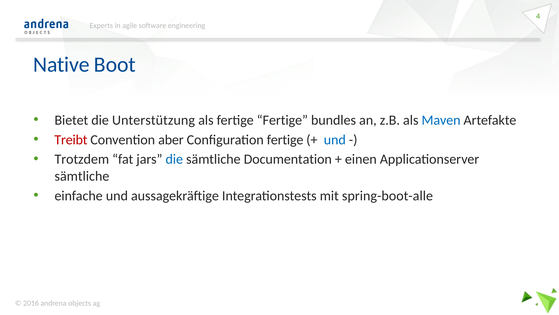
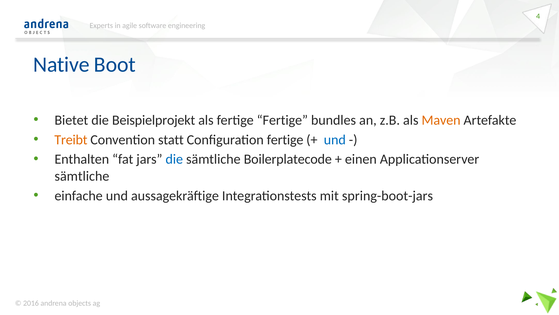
Unterstützung: Unterstützung -> Beispielprojekt
Maven colour: blue -> orange
Treibt colour: red -> orange
aber: aber -> statt
Trotzdem: Trotzdem -> Enthalten
Documentation: Documentation -> Boilerplatecode
spring-boot-alle: spring-boot-alle -> spring-boot-jars
